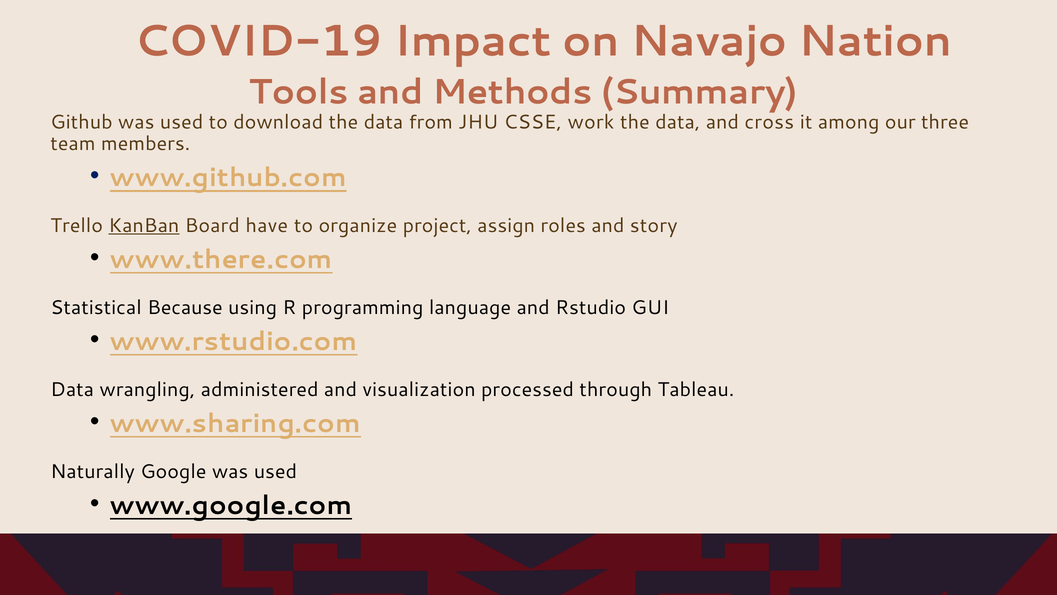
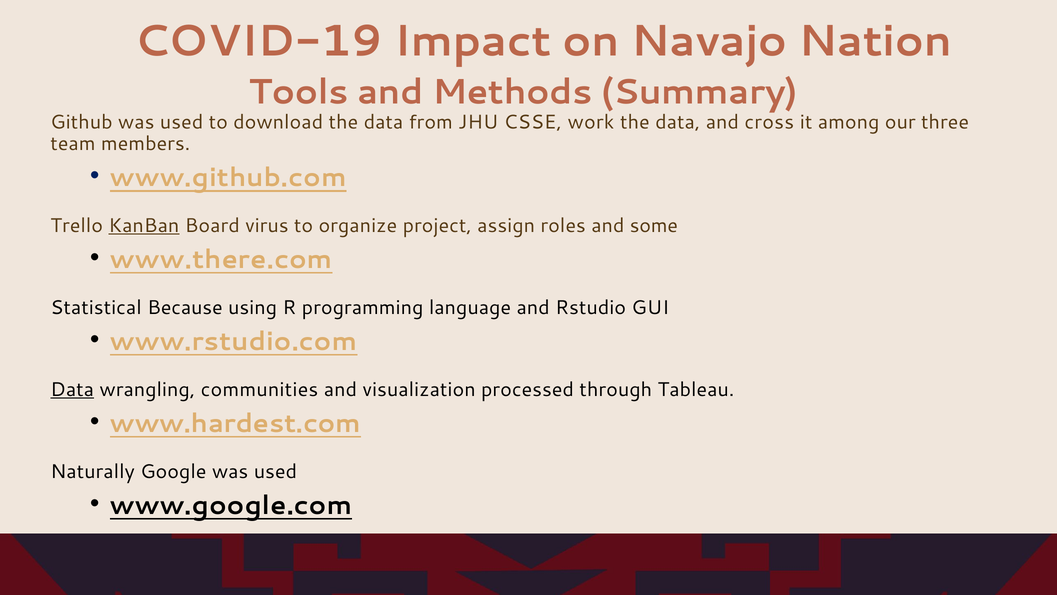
have: have -> virus
story: story -> some
Data at (72, 389) underline: none -> present
administered: administered -> communities
www.sharing.com: www.sharing.com -> www.hardest.com
